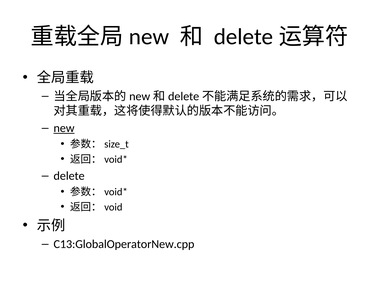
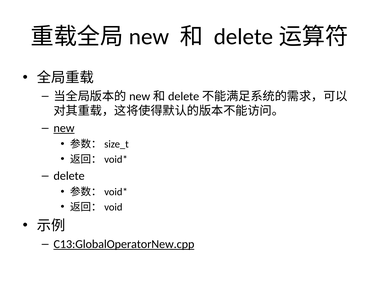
C13:GlobalOperatorNew.cpp underline: none -> present
